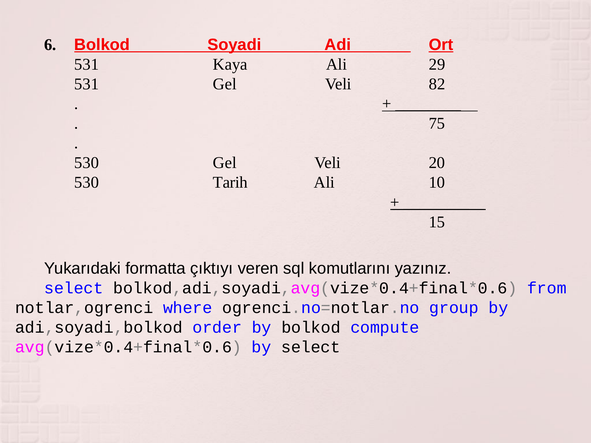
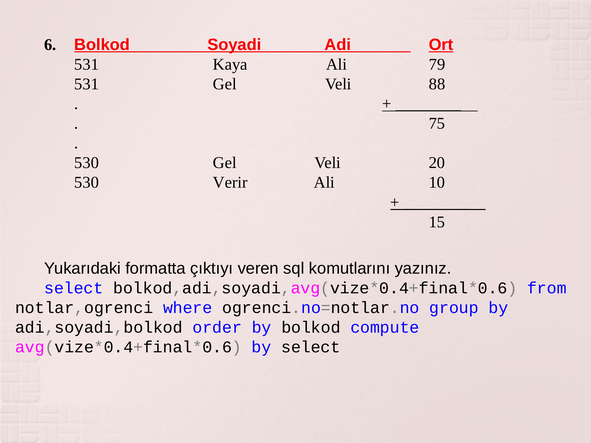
29: 29 -> 79
82: 82 -> 88
Tarih: Tarih -> Verir
